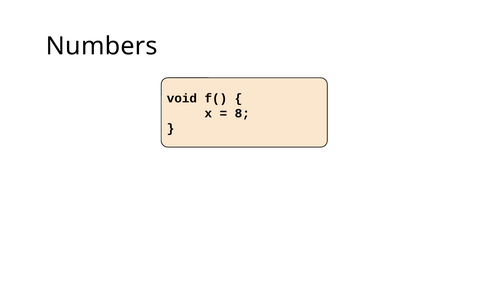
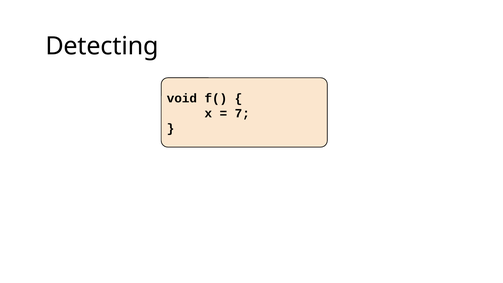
Numbers: Numbers -> Detecting
8: 8 -> 7
